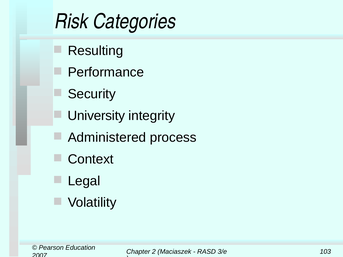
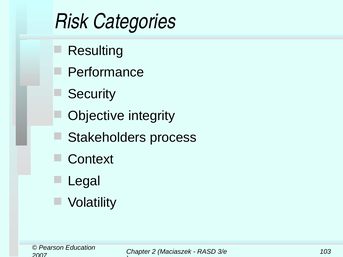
University: University -> Objective
Administered: Administered -> Stakeholders
